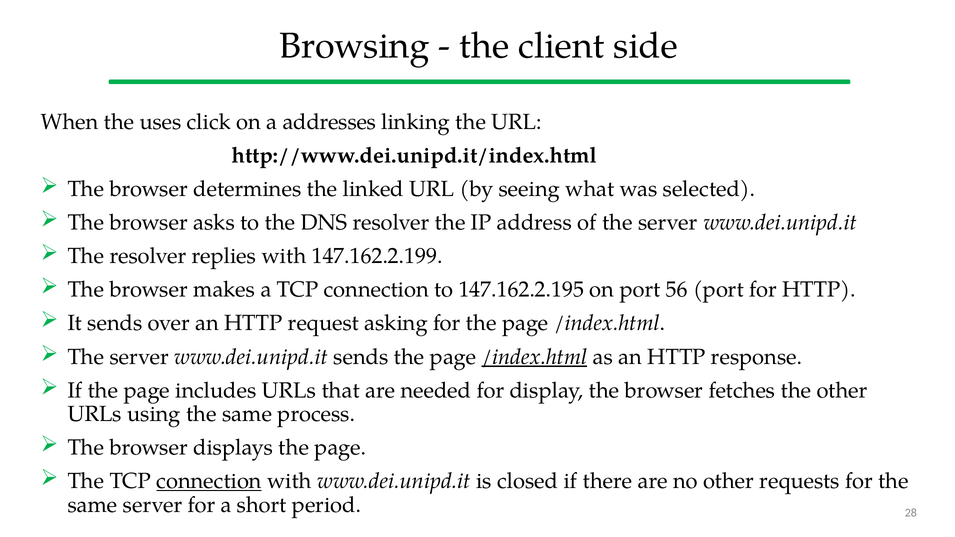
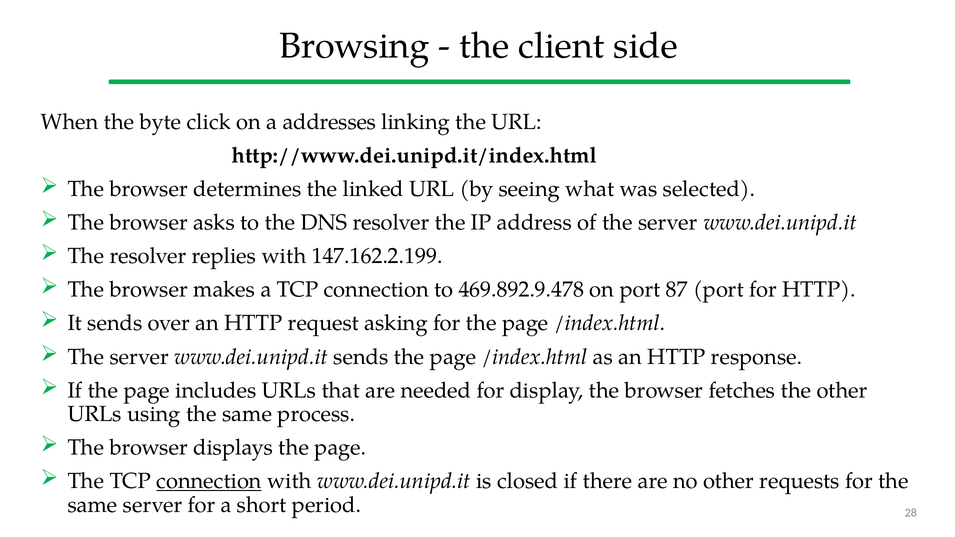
uses: uses -> byte
147.162.2.195: 147.162.2.195 -> 469.892.9.478
56: 56 -> 87
/index.html at (534, 357) underline: present -> none
